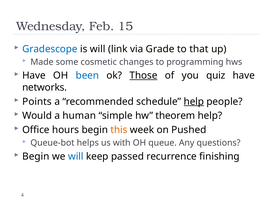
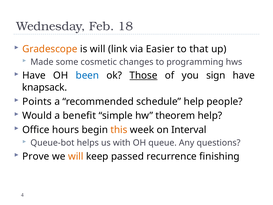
15: 15 -> 18
Gradescope colour: blue -> orange
Grade: Grade -> Easier
quiz: quiz -> sign
networks: networks -> knapsack
help at (194, 101) underline: present -> none
human: human -> benefit
Pushed: Pushed -> Interval
Begin at (36, 156): Begin -> Prove
will at (76, 156) colour: blue -> orange
